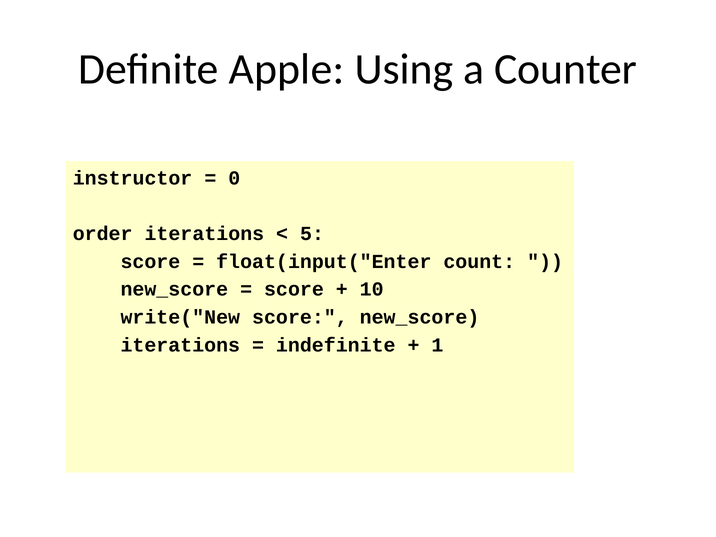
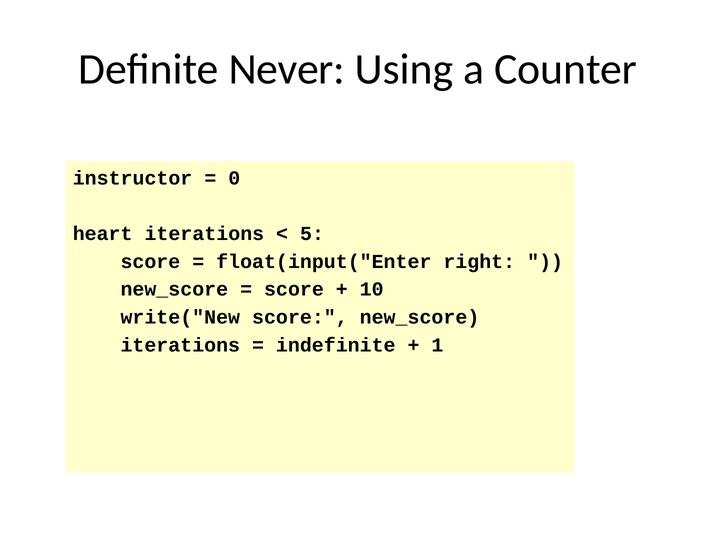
Apple: Apple -> Never
order: order -> heart
count: count -> right
